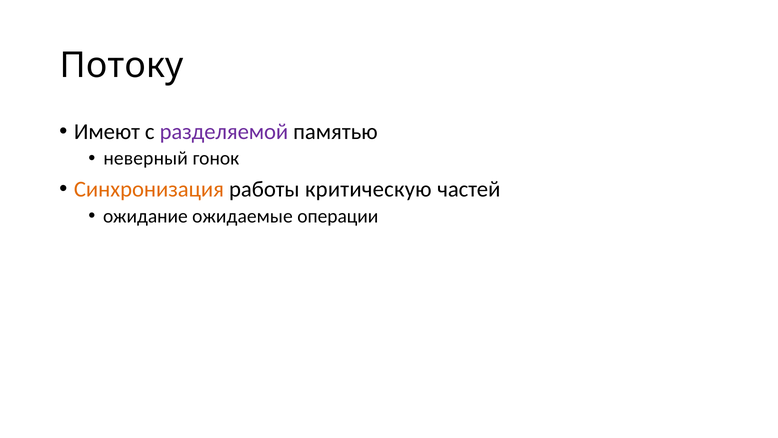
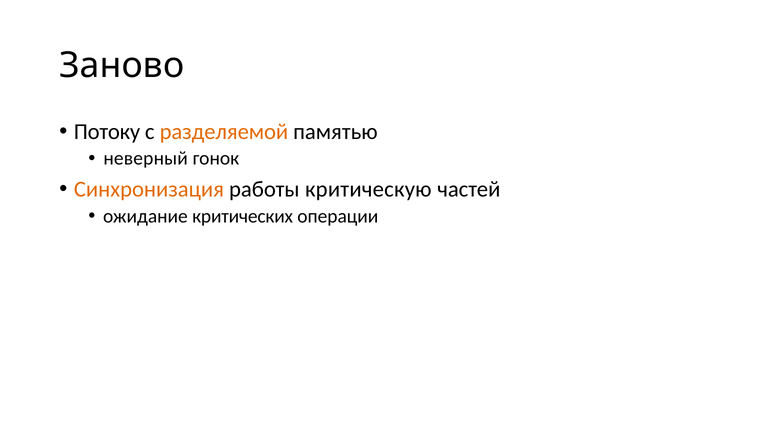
Потоку: Потоку -> Заново
Имеют: Имеют -> Потоку
разделяемой colour: purple -> orange
ожидаемые: ожидаемые -> критических
